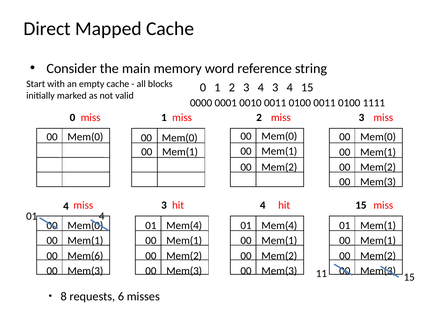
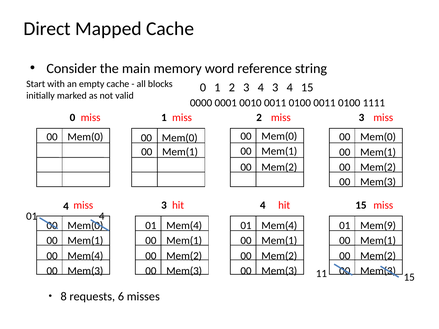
01 Mem(1: Mem(1 -> Mem(9
00 Mem(6: Mem(6 -> Mem(4
